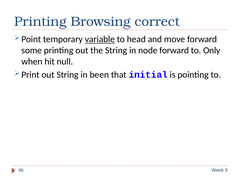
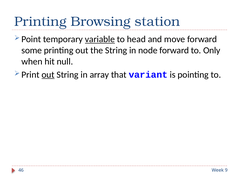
correct: correct -> station
out at (48, 75) underline: none -> present
been: been -> array
initial: initial -> variant
